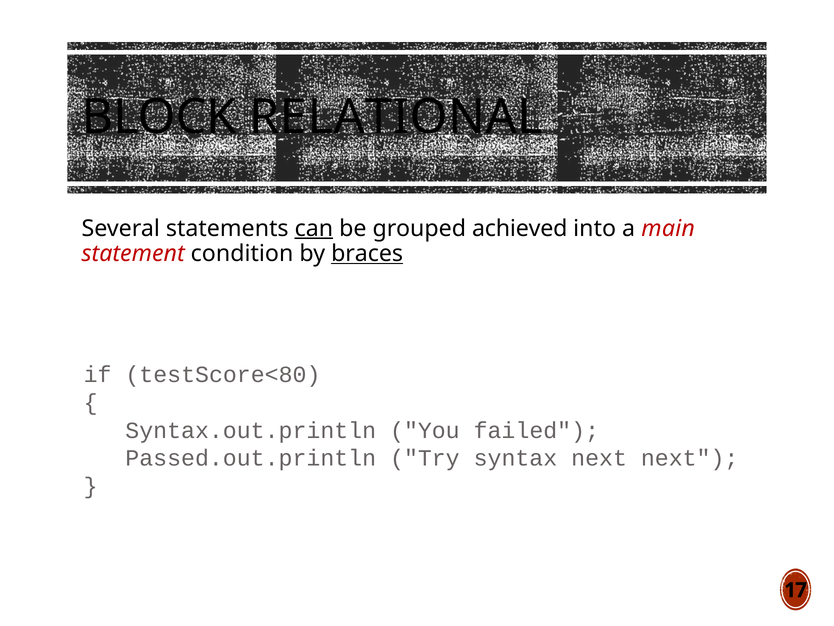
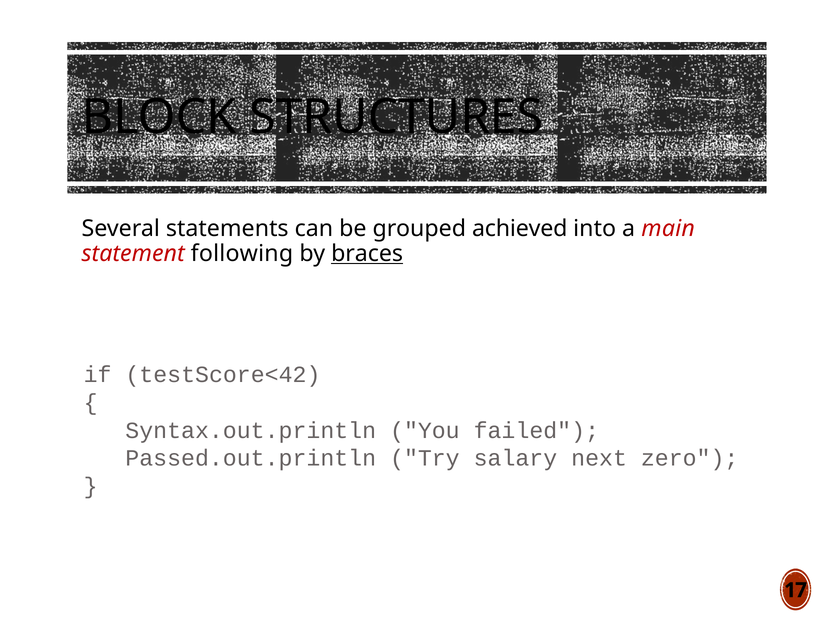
RELATIONAL: RELATIONAL -> STRUCTURES
can underline: present -> none
condition: condition -> following
testScore<80: testScore<80 -> testScore<42
syntax: syntax -> salary
next next: next -> zero
